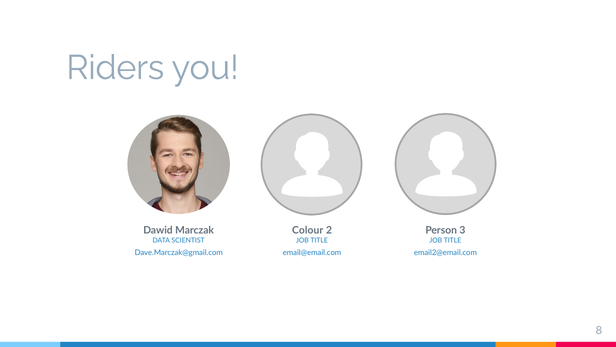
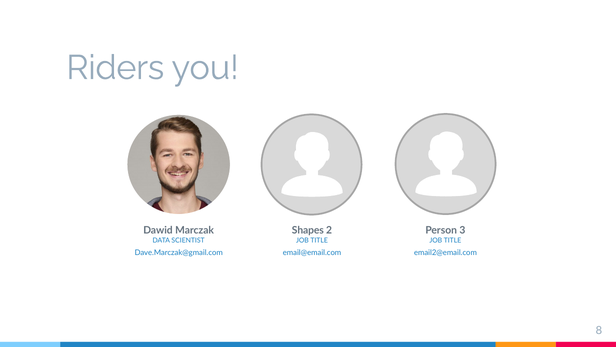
Colour: Colour -> Shapes
